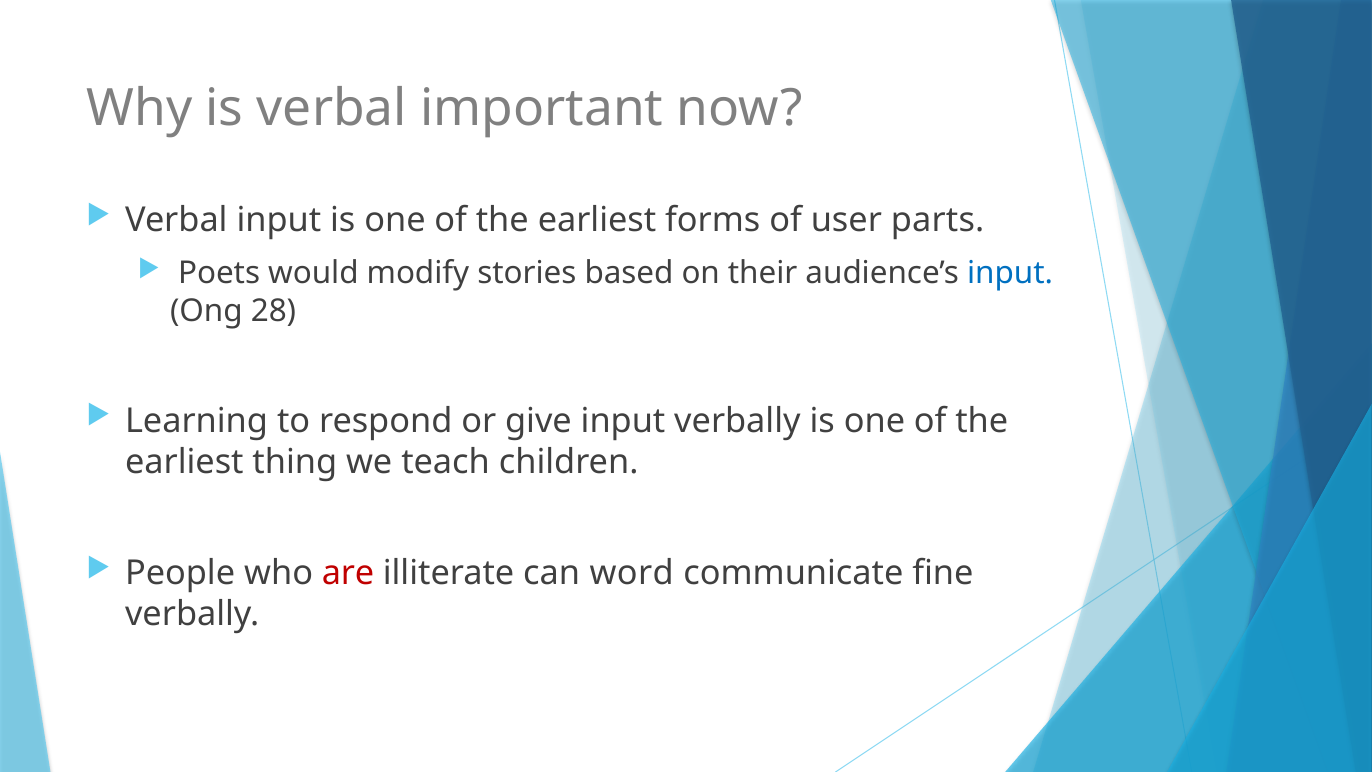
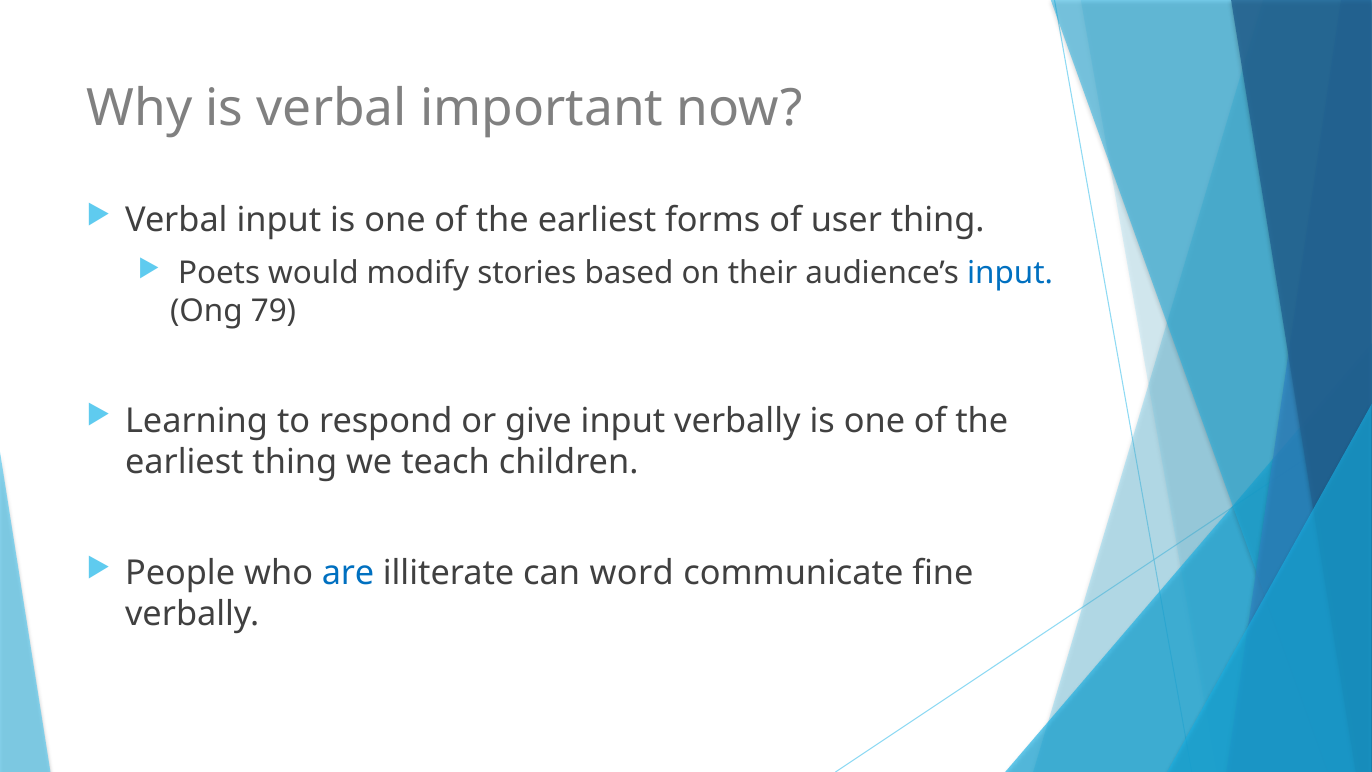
user parts: parts -> thing
28: 28 -> 79
are colour: red -> blue
